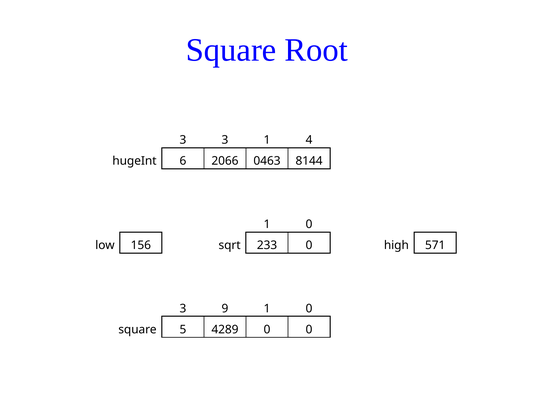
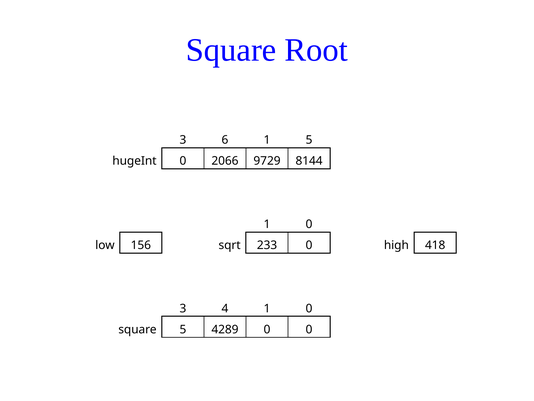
3 3: 3 -> 6
1 4: 4 -> 5
hugeInt 6: 6 -> 0
0463: 0463 -> 9729
571: 571 -> 418
9: 9 -> 4
